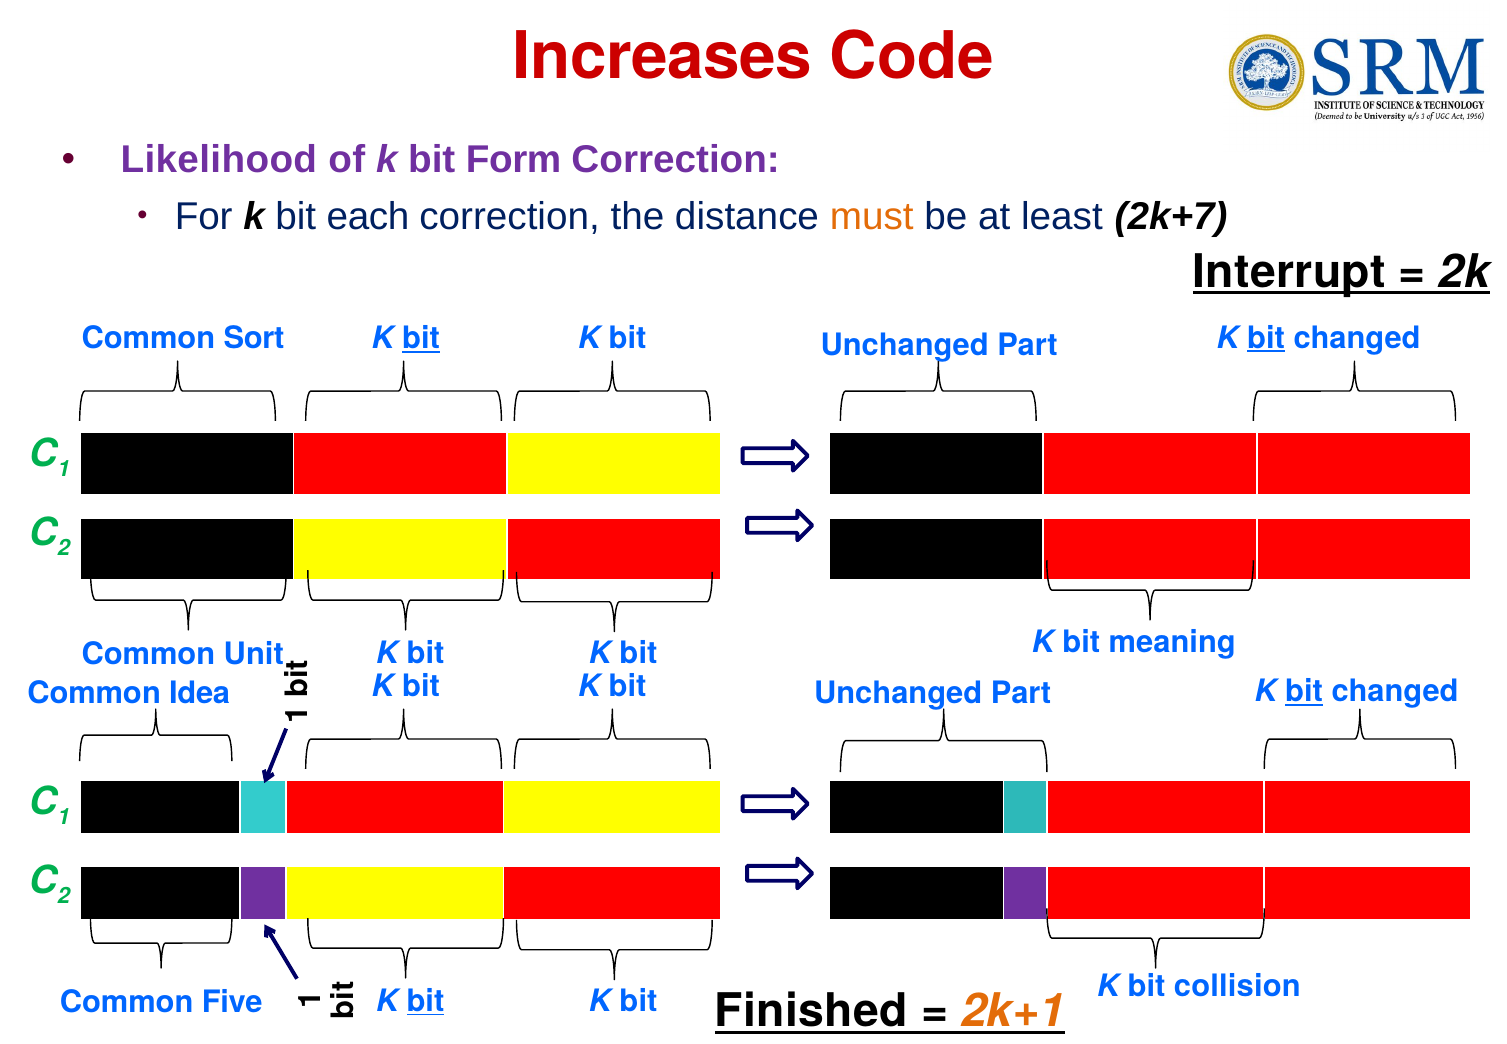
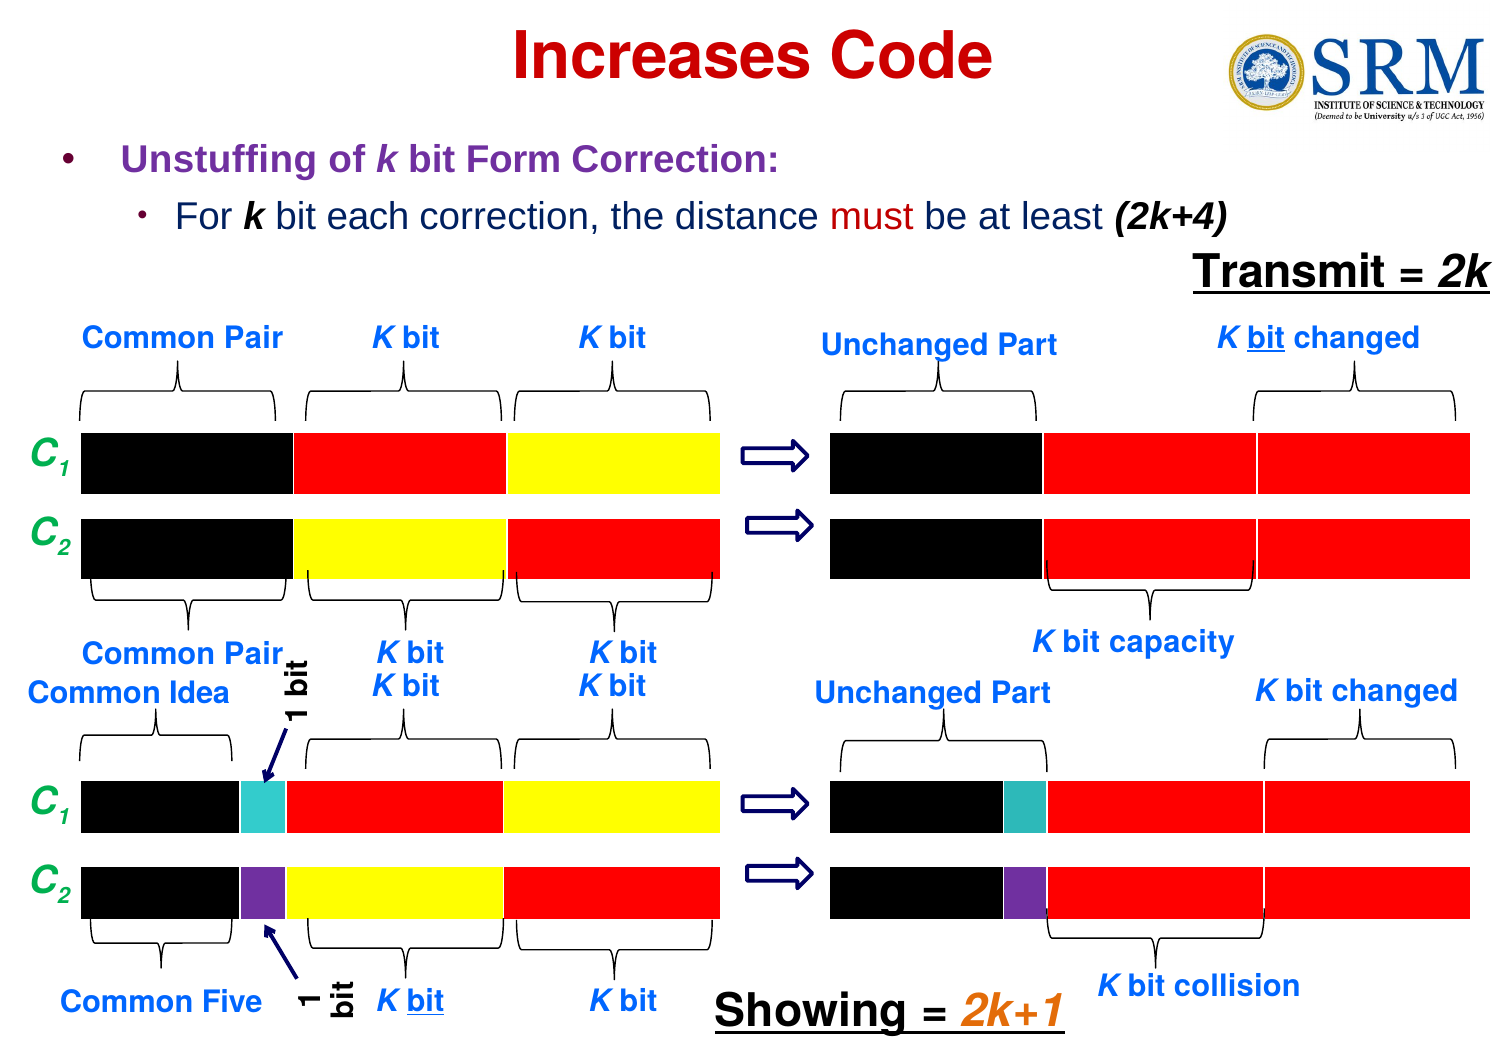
Likelihood: Likelihood -> Unstuffing
must colour: orange -> red
2k+7: 2k+7 -> 2k+4
Interrupt: Interrupt -> Transmit
Sort at (254, 338): Sort -> Pair
bit at (421, 338) underline: present -> none
meaning: meaning -> capacity
Unit at (254, 654): Unit -> Pair
bit at (1304, 691) underline: present -> none
Finished: Finished -> Showing
